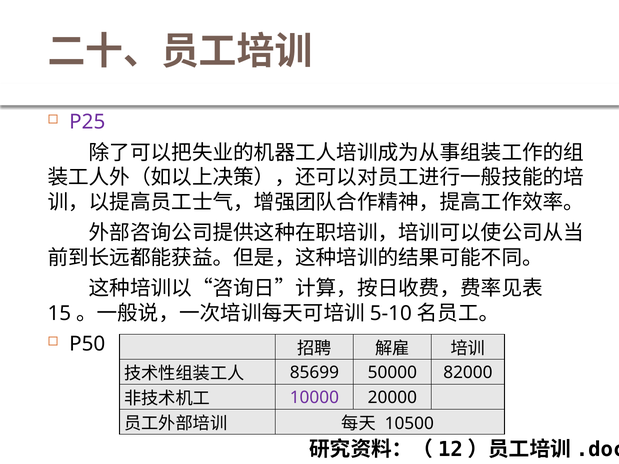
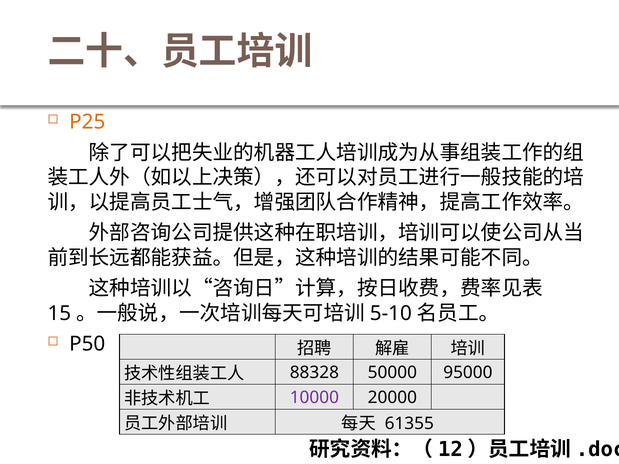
P25 colour: purple -> orange
85699: 85699 -> 88328
82000: 82000 -> 95000
10500: 10500 -> 61355
